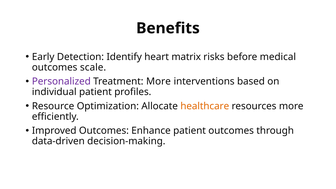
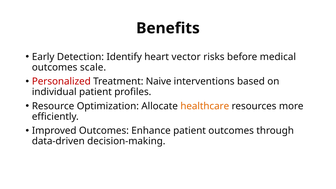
matrix: matrix -> vector
Personalized colour: purple -> red
Treatment More: More -> Naive
